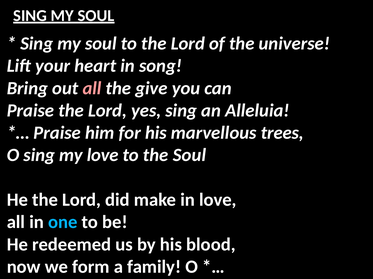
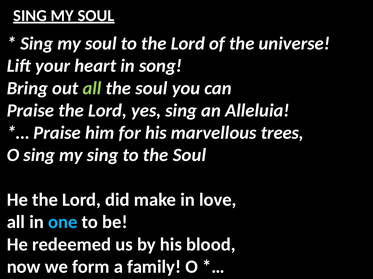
all at (92, 88) colour: pink -> light green
give at (151, 88): give -> soul
my love: love -> sing
